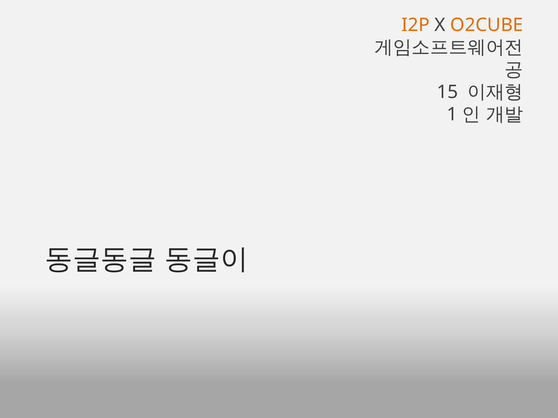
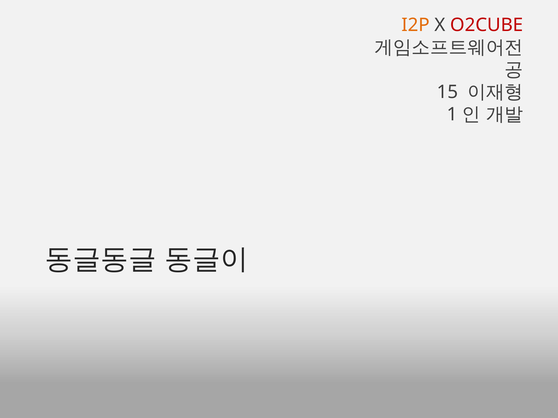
O2CUBE colour: orange -> red
